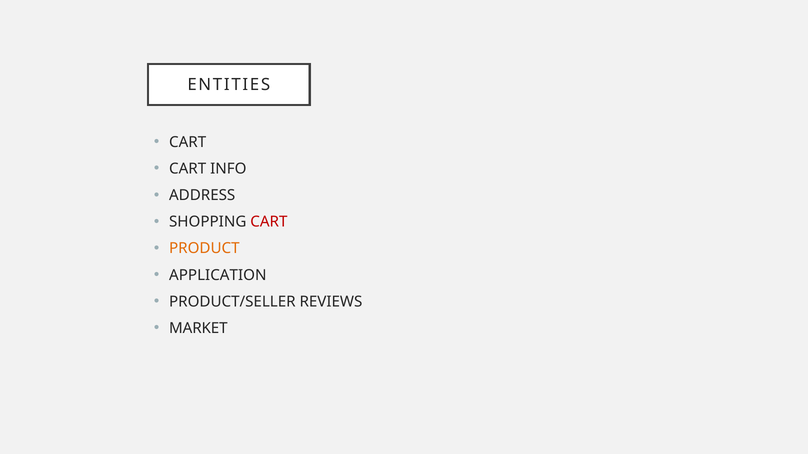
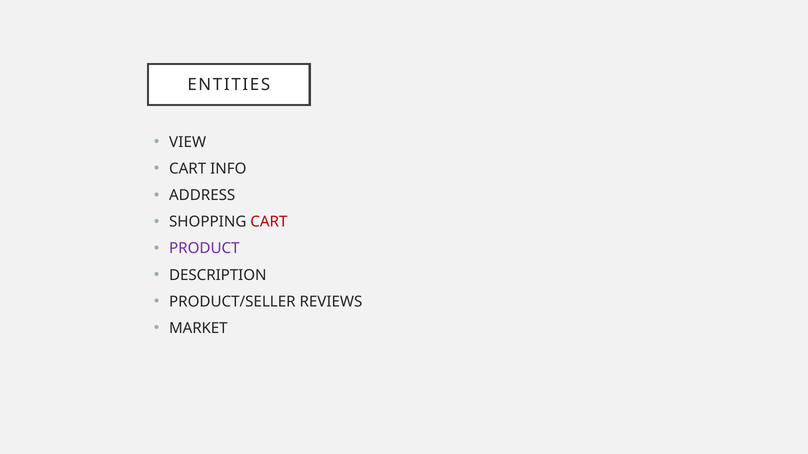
CART at (188, 142): CART -> VIEW
PRODUCT colour: orange -> purple
APPLICATION: APPLICATION -> DESCRIPTION
